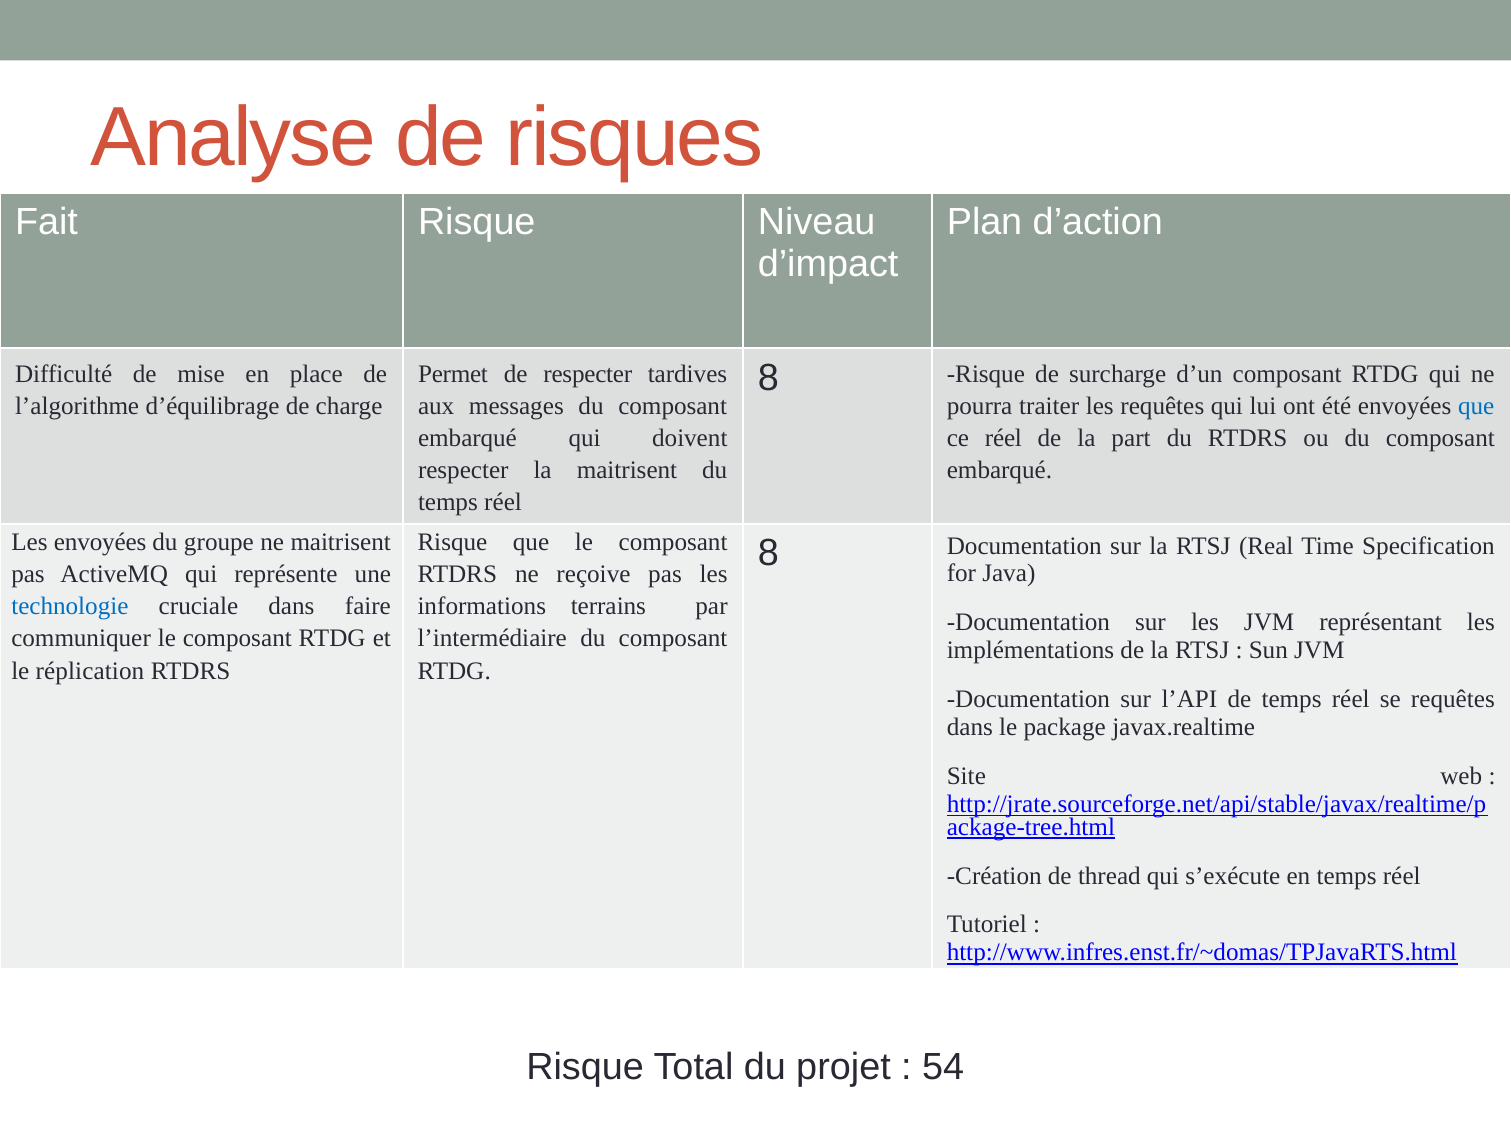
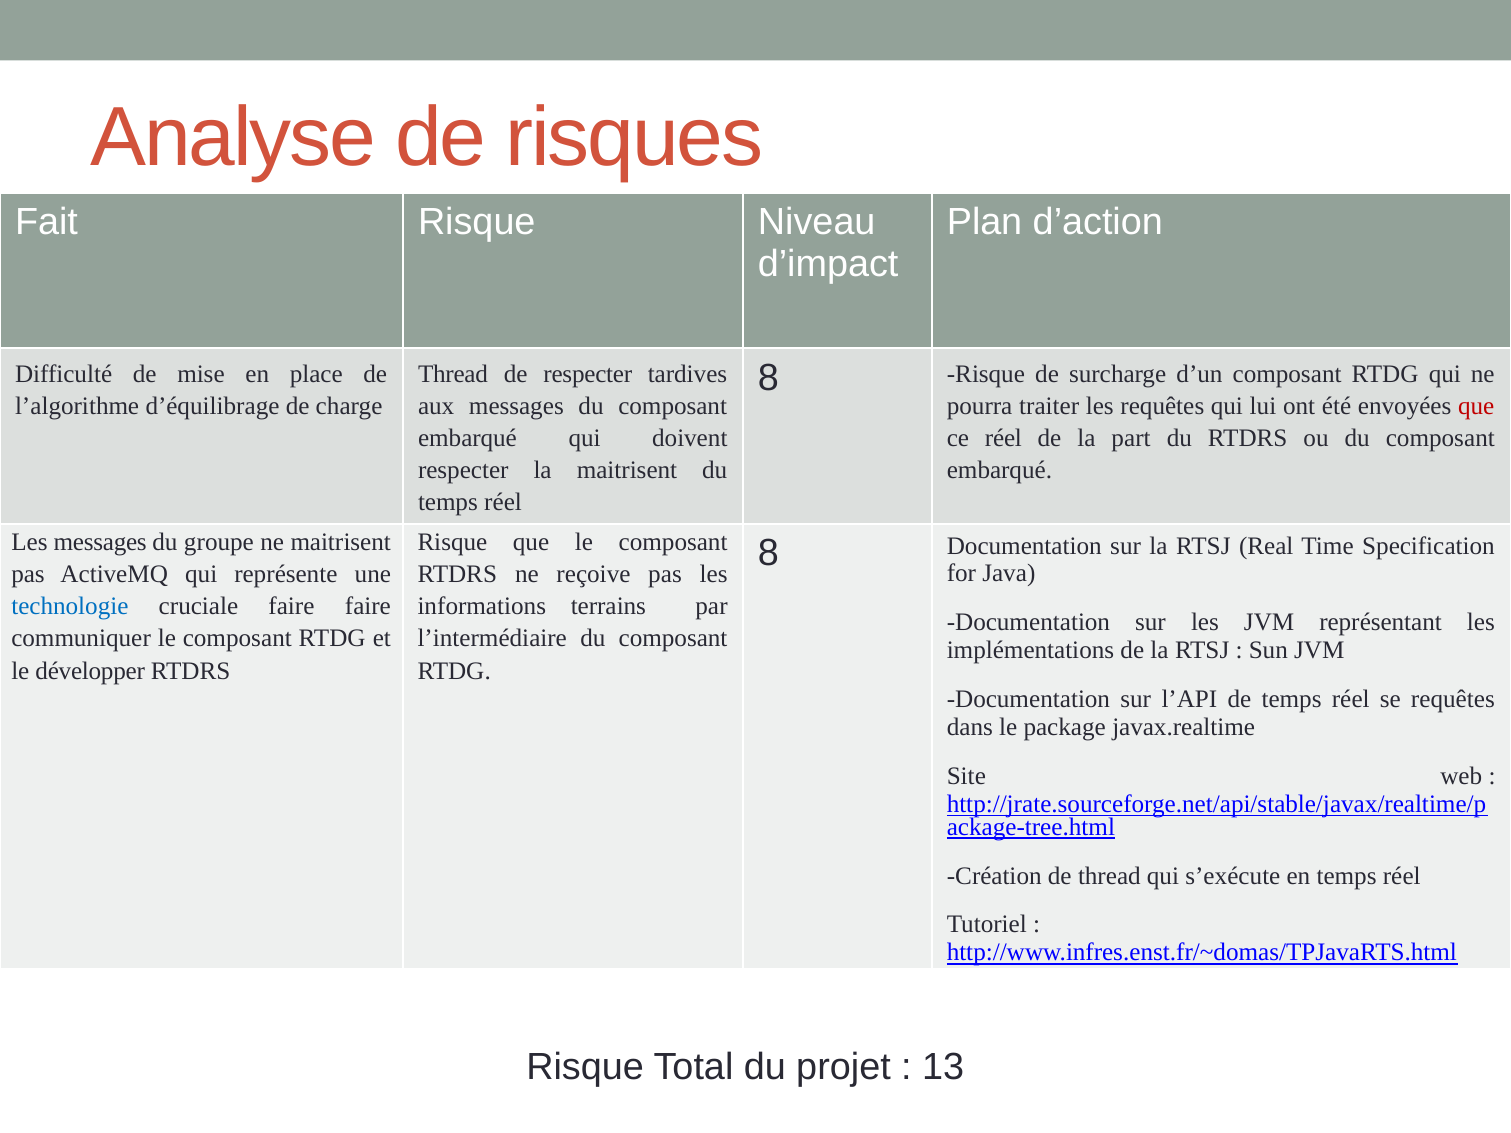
Permet at (453, 374): Permet -> Thread
que at (1476, 406) colour: blue -> red
Les envoyées: envoyées -> messages
cruciale dans: dans -> faire
réplication: réplication -> développer
54: 54 -> 13
